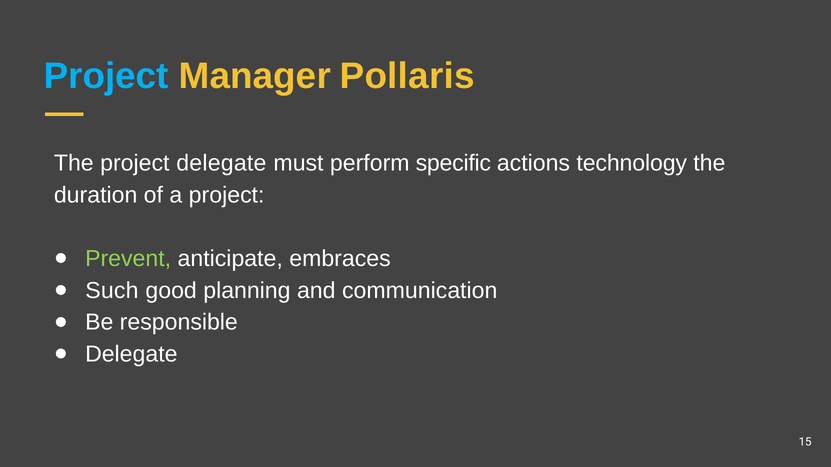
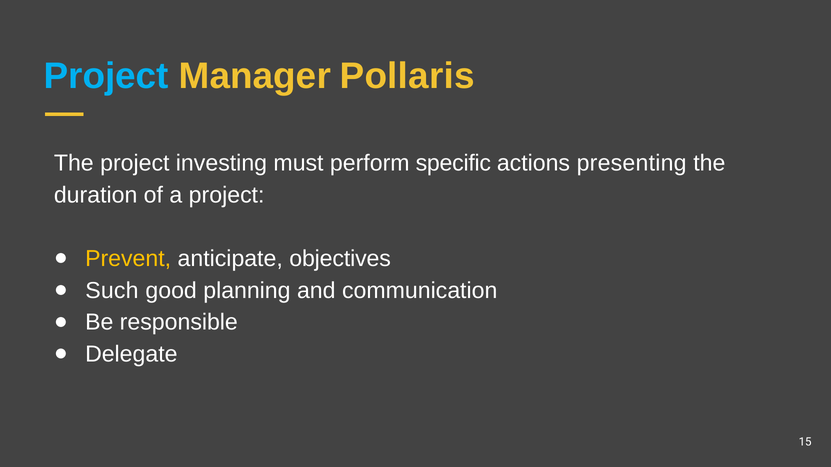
project delegate: delegate -> investing
technology: technology -> presenting
Prevent colour: light green -> yellow
embraces: embraces -> objectives
